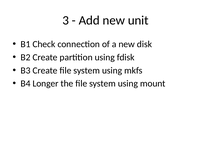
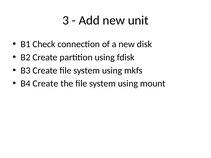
B4 Longer: Longer -> Create
